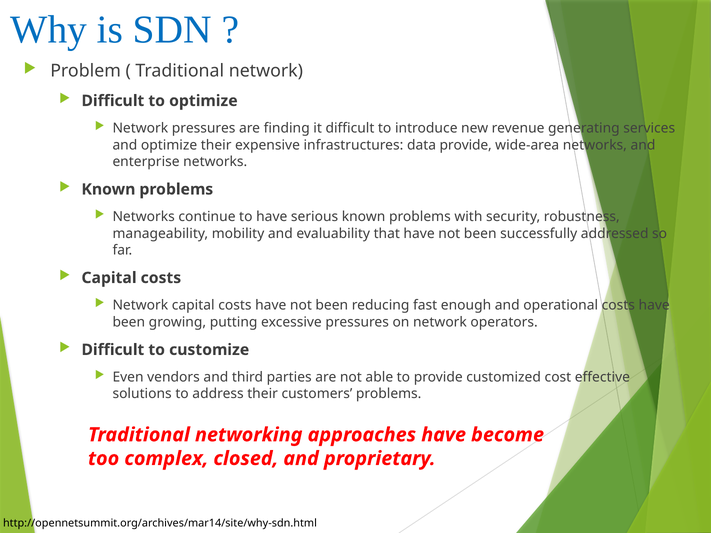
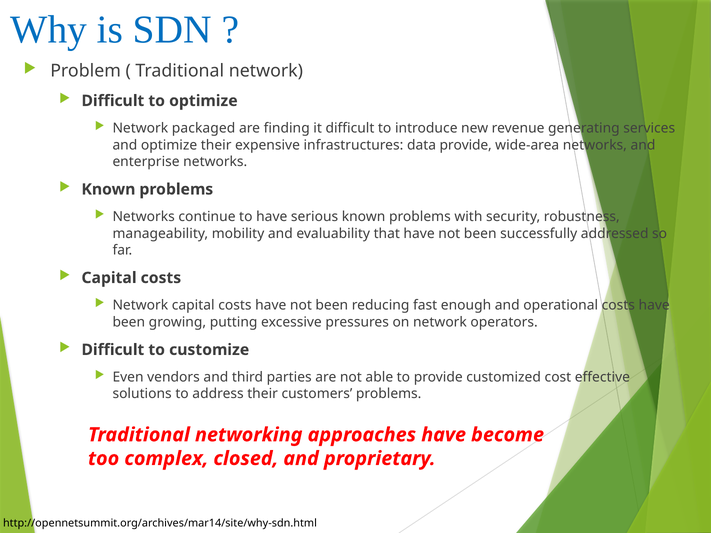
Network pressures: pressures -> packaged
